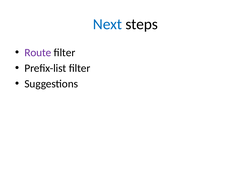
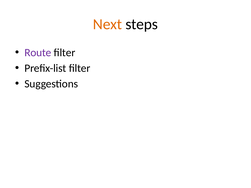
Next colour: blue -> orange
